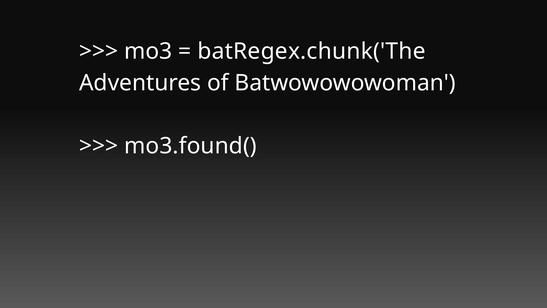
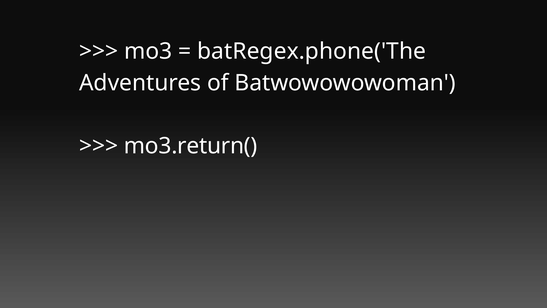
batRegex.chunk('The: batRegex.chunk('The -> batRegex.phone('The
mo3.found(: mo3.found( -> mo3.return(
